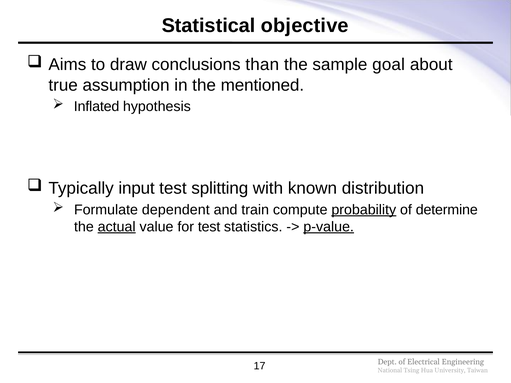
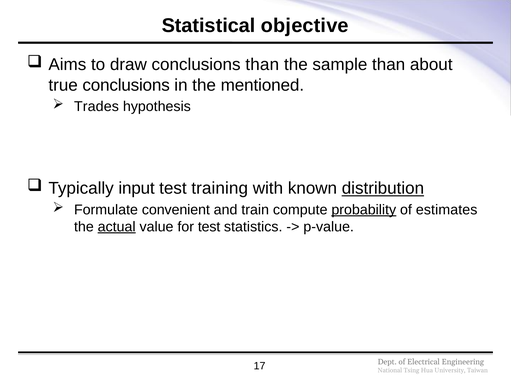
sample goal: goal -> than
true assumption: assumption -> conclusions
Inflated: Inflated -> Trades
splitting: splitting -> training
distribution underline: none -> present
dependent: dependent -> convenient
determine: determine -> estimates
p-value underline: present -> none
